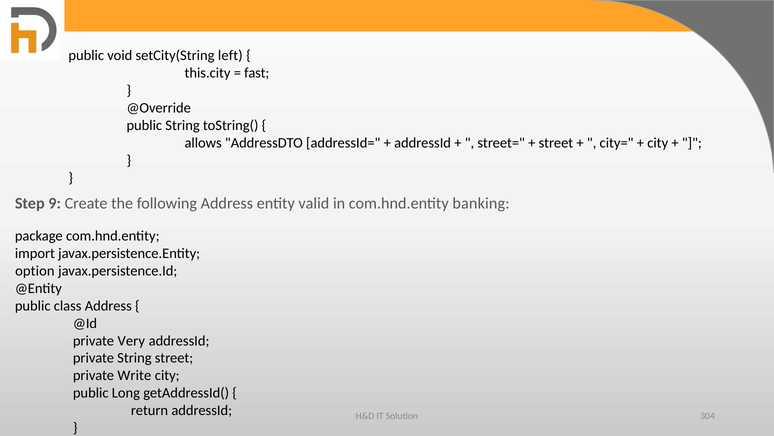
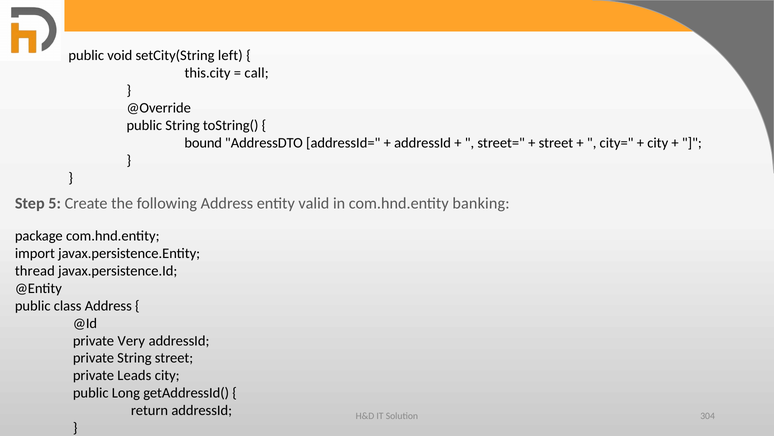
fast: fast -> call
allows: allows -> bound
9: 9 -> 5
option: option -> thread
Write: Write -> Leads
